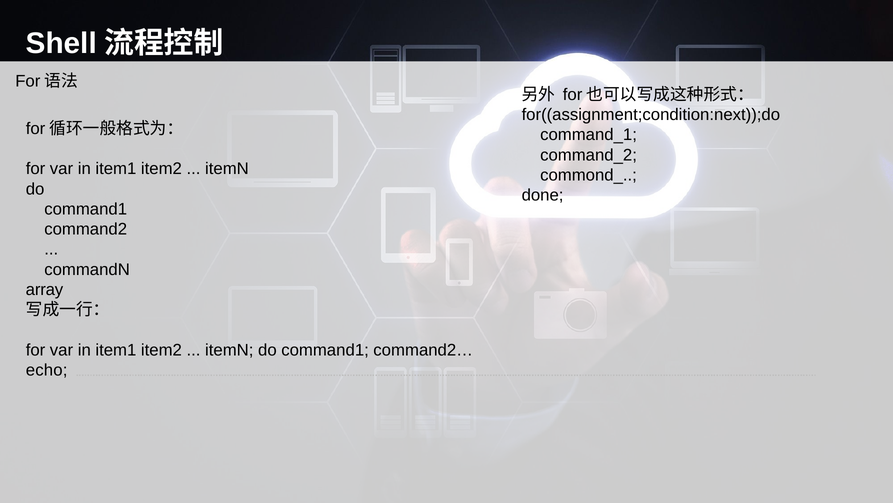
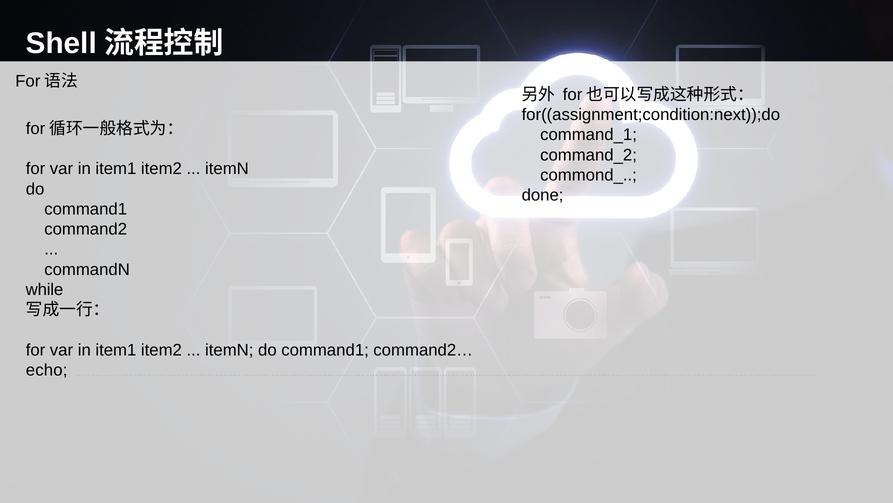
array: array -> while
